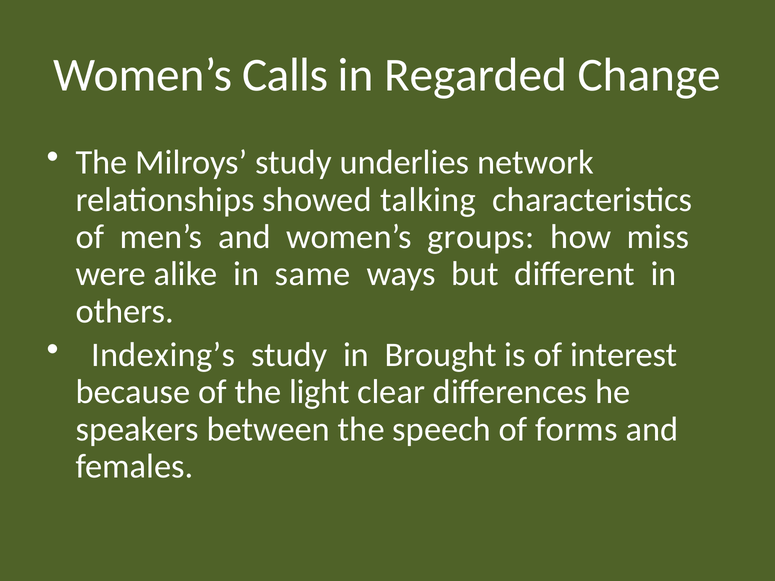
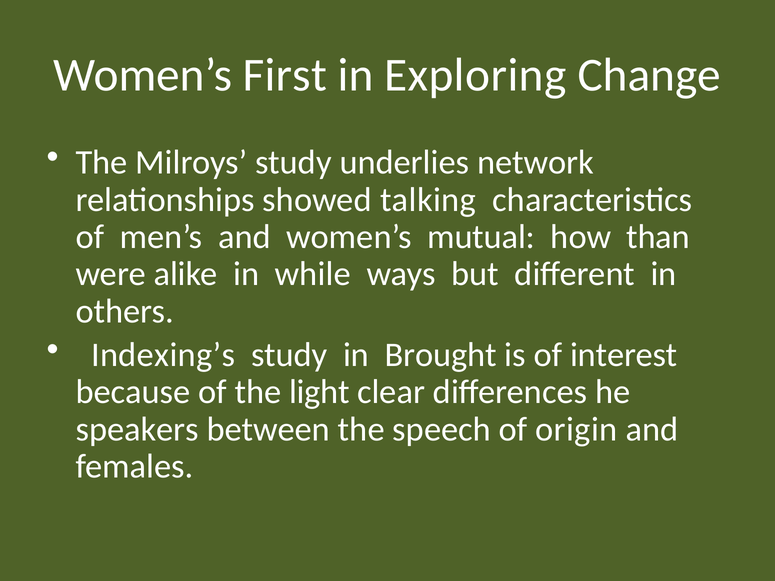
Calls: Calls -> First
Regarded: Regarded -> Exploring
groups: groups -> mutual
miss: miss -> than
same: same -> while
forms: forms -> origin
